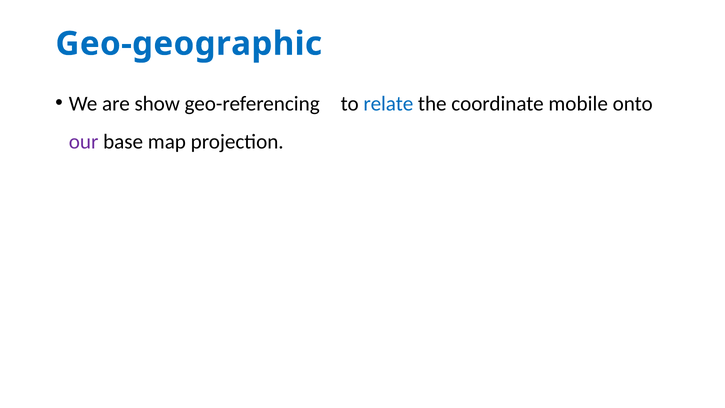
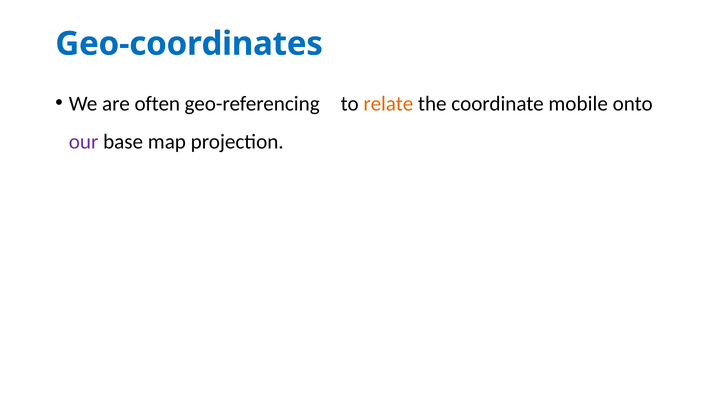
Geo-geographic: Geo-geographic -> Geo-coordinates
show: show -> often
relate colour: blue -> orange
